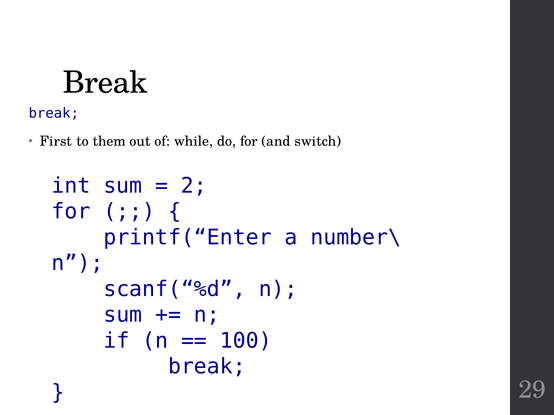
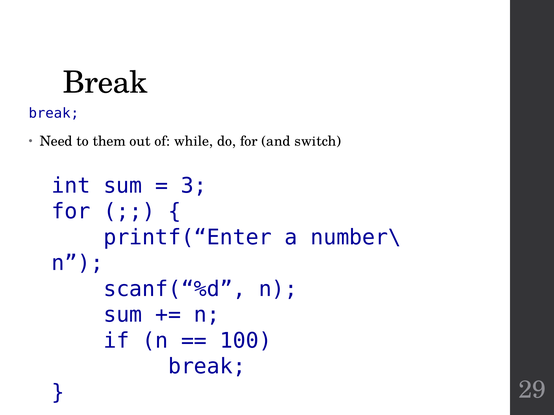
First: First -> Need
2: 2 -> 3
